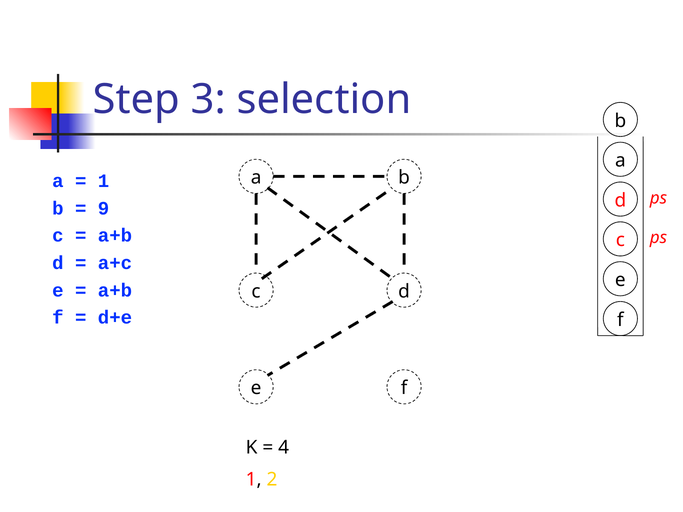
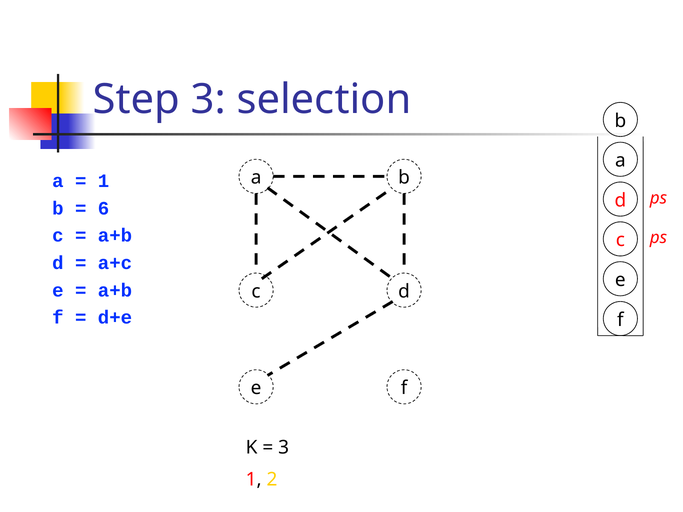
9: 9 -> 6
4 at (284, 447): 4 -> 3
